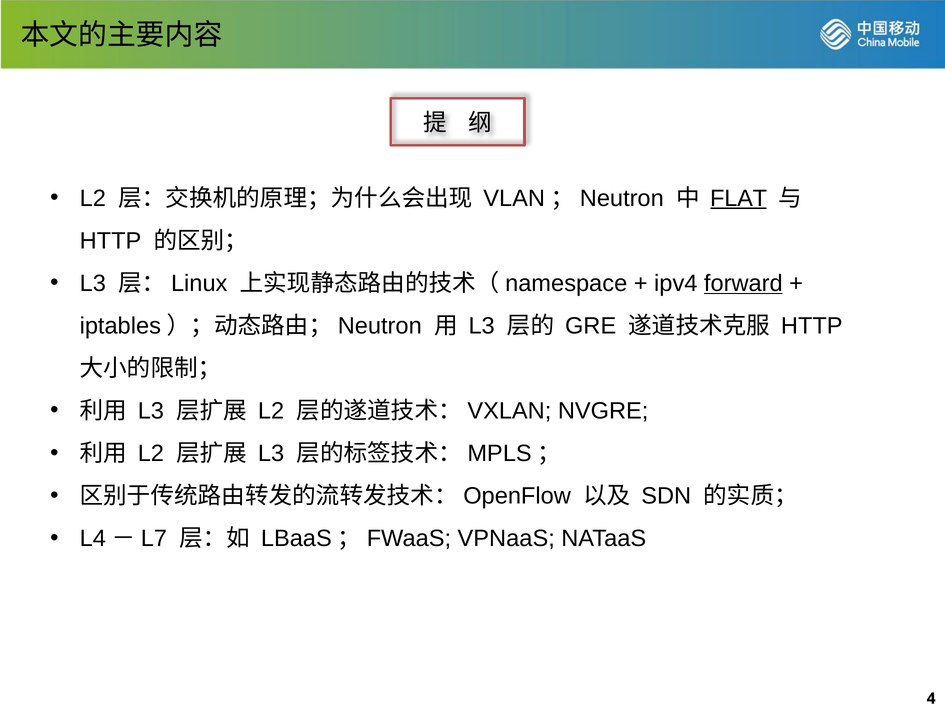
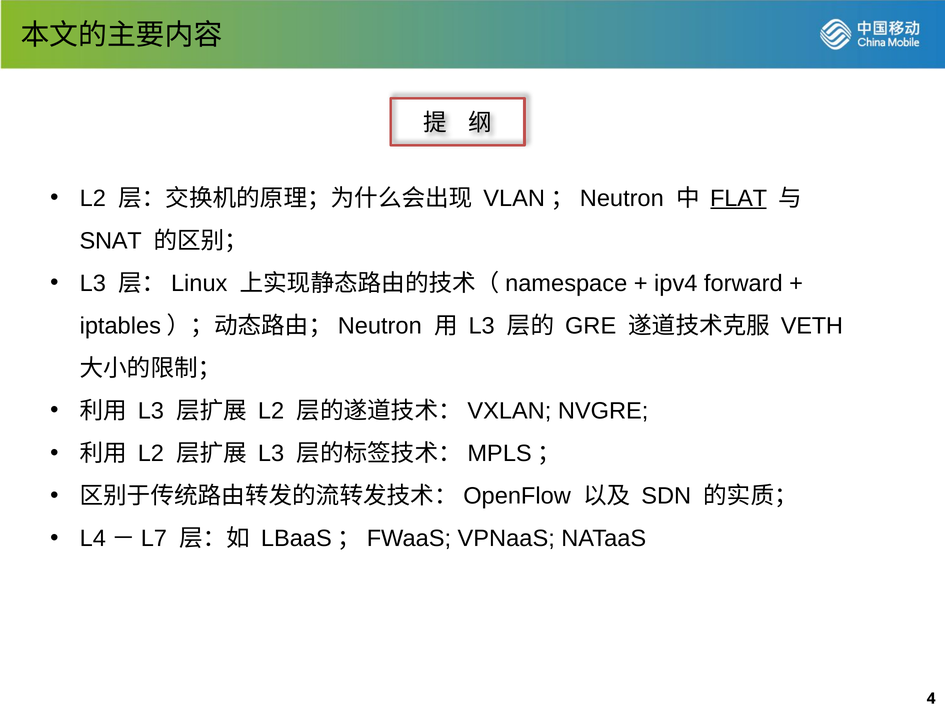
HTTP at (110, 241): HTTP -> SNAT
forward underline: present -> none
HTTP at (812, 326): HTTP -> VETH
